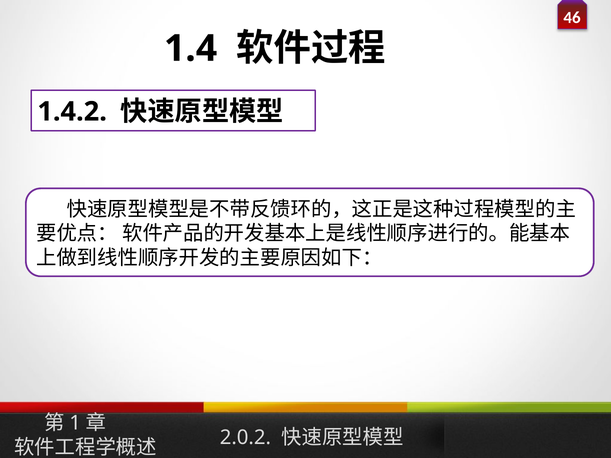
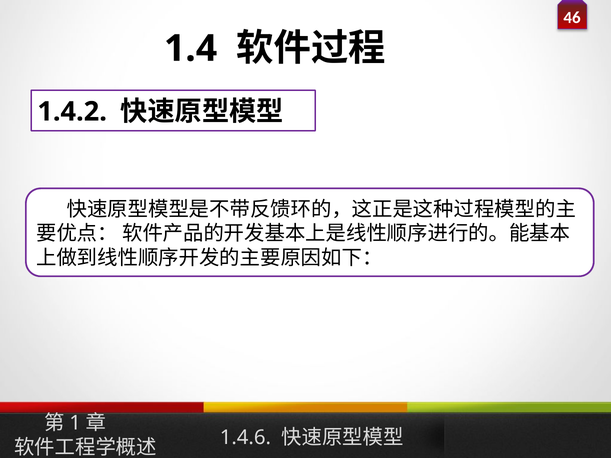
2.0.2: 2.0.2 -> 1.4.6
